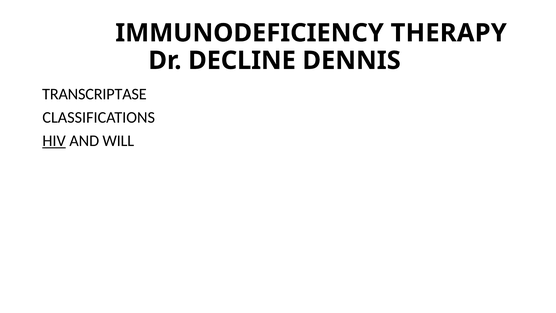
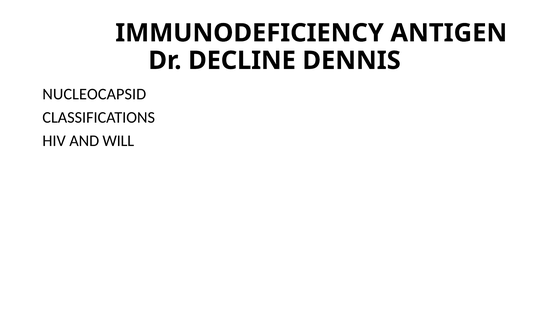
THERAPY: THERAPY -> ANTIGEN
TRANSCRIPTASE: TRANSCRIPTASE -> NUCLEOCAPSID
HIV underline: present -> none
